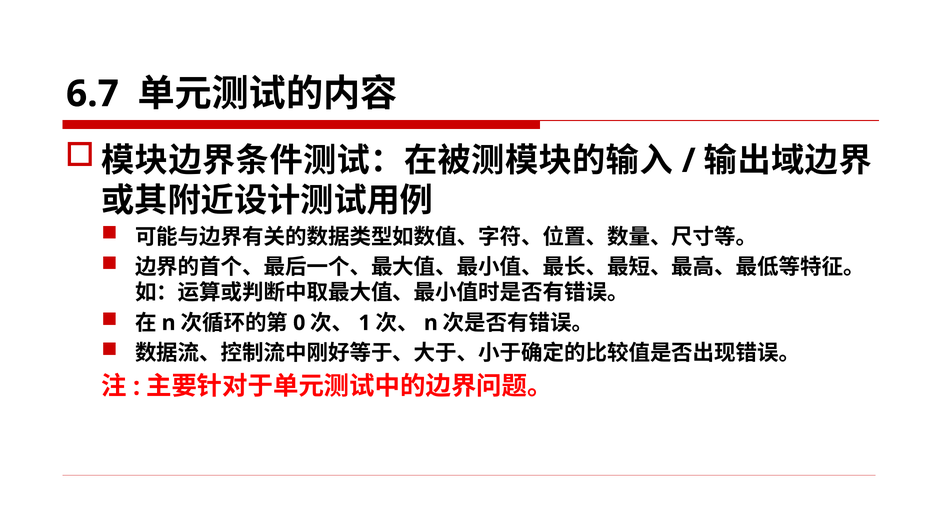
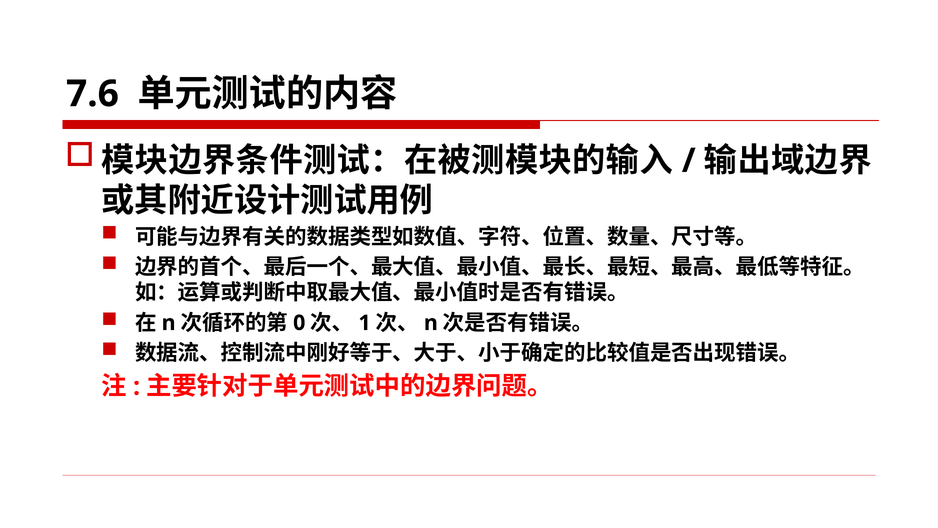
6.7: 6.7 -> 7.6
